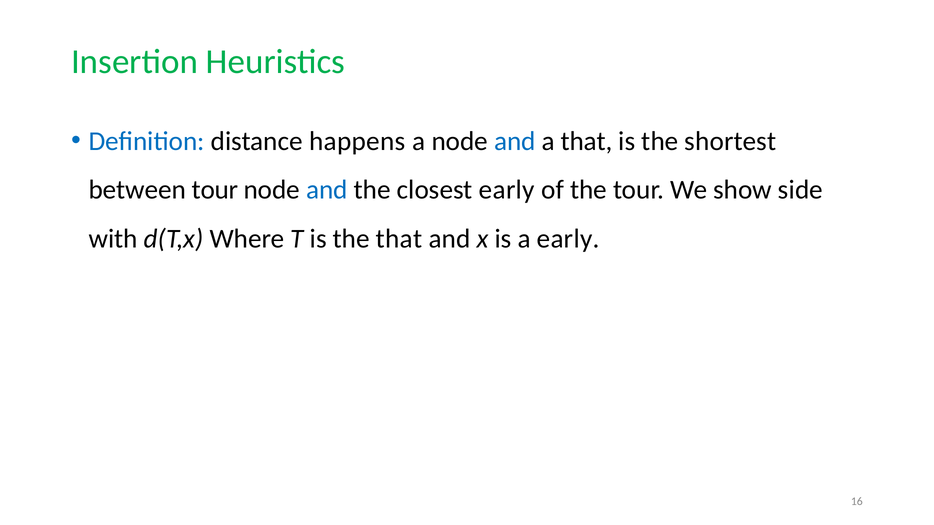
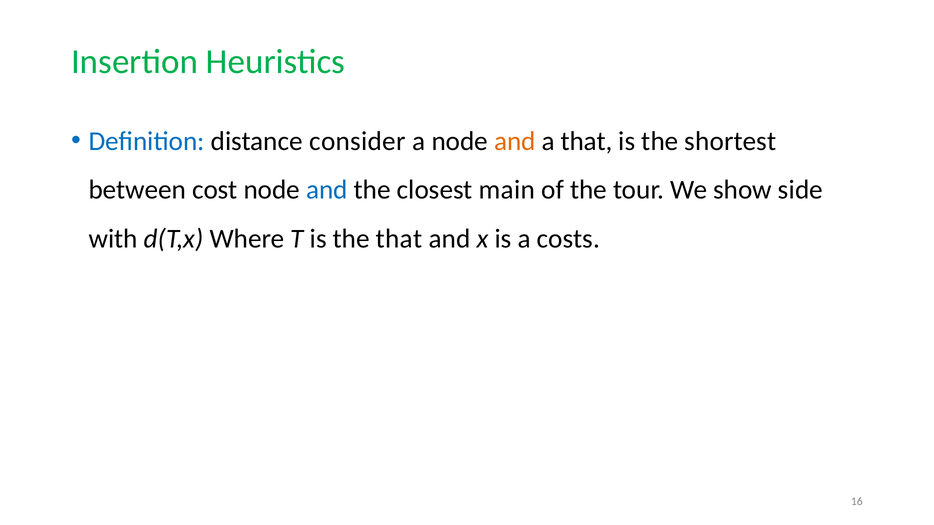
happens: happens -> consider
and at (515, 141) colour: blue -> orange
between tour: tour -> cost
closest early: early -> main
a early: early -> costs
